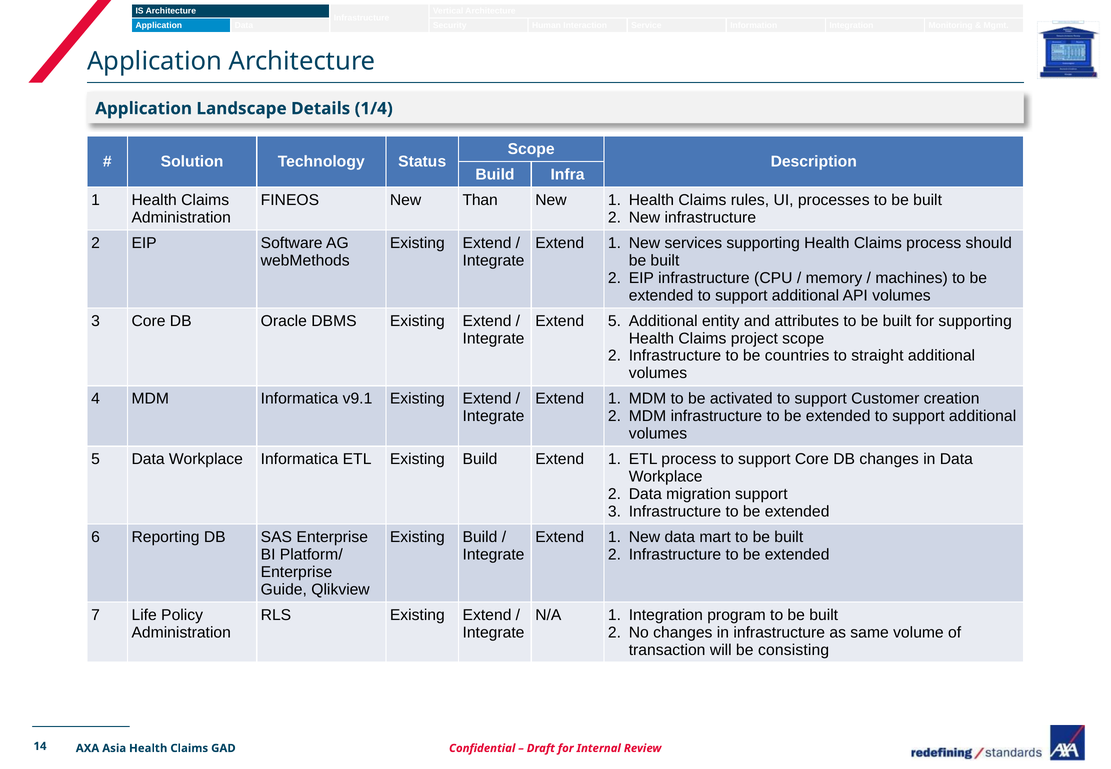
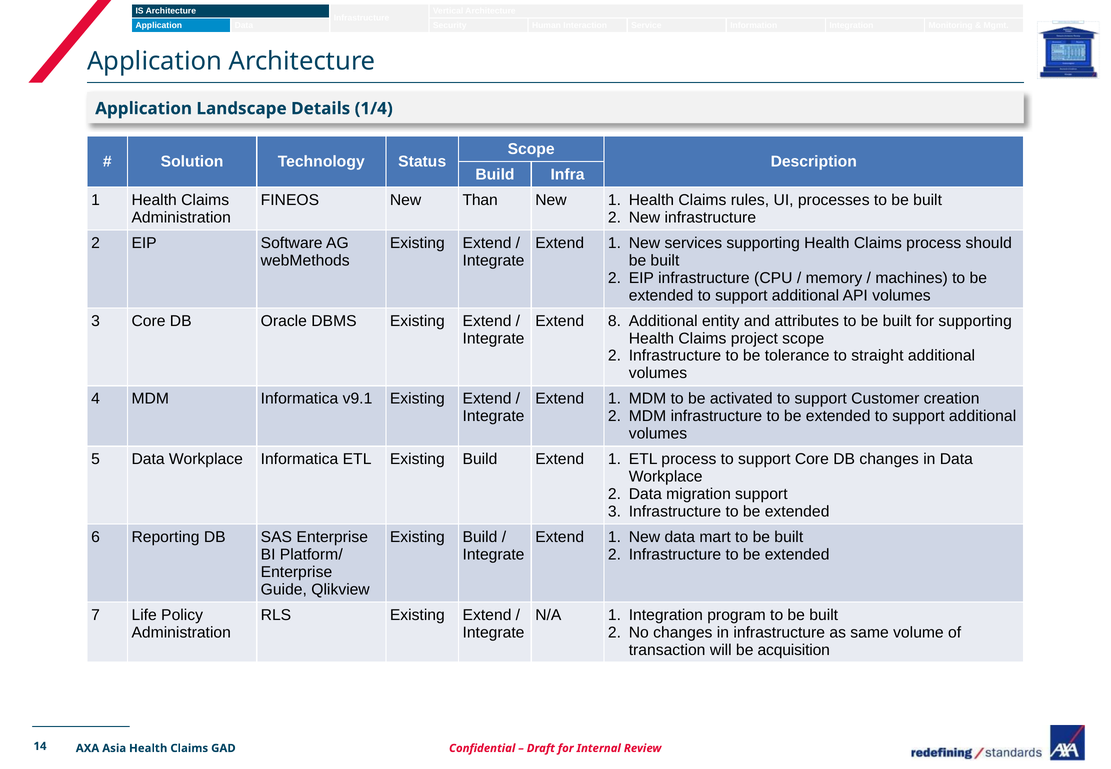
Extend 5: 5 -> 8
countries: countries -> tolerance
consisting: consisting -> acquisition
